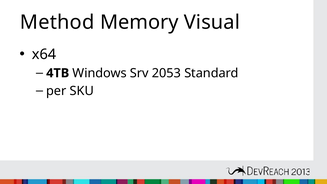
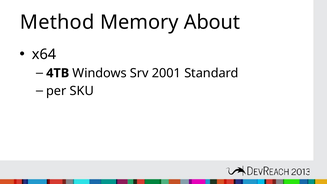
Visual: Visual -> About
2053: 2053 -> 2001
